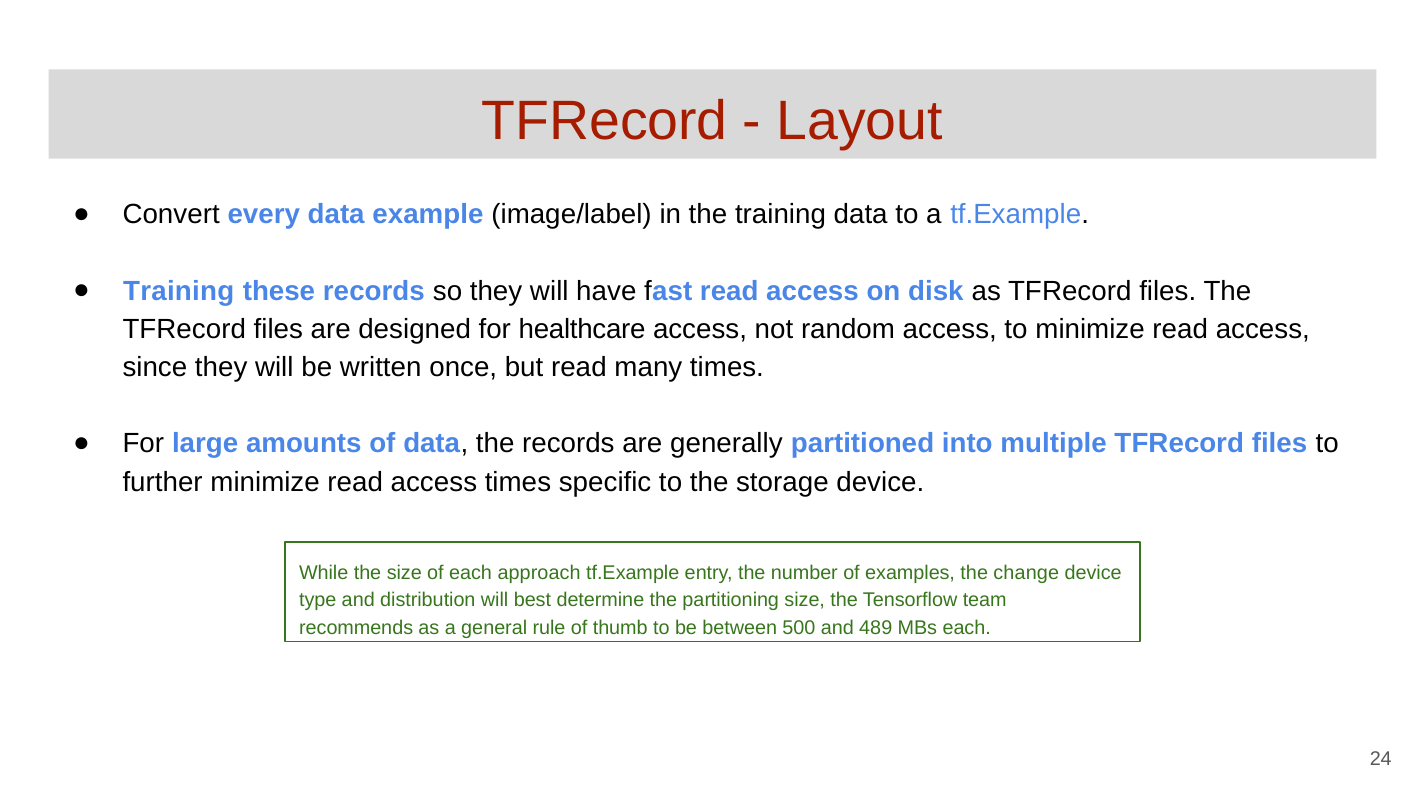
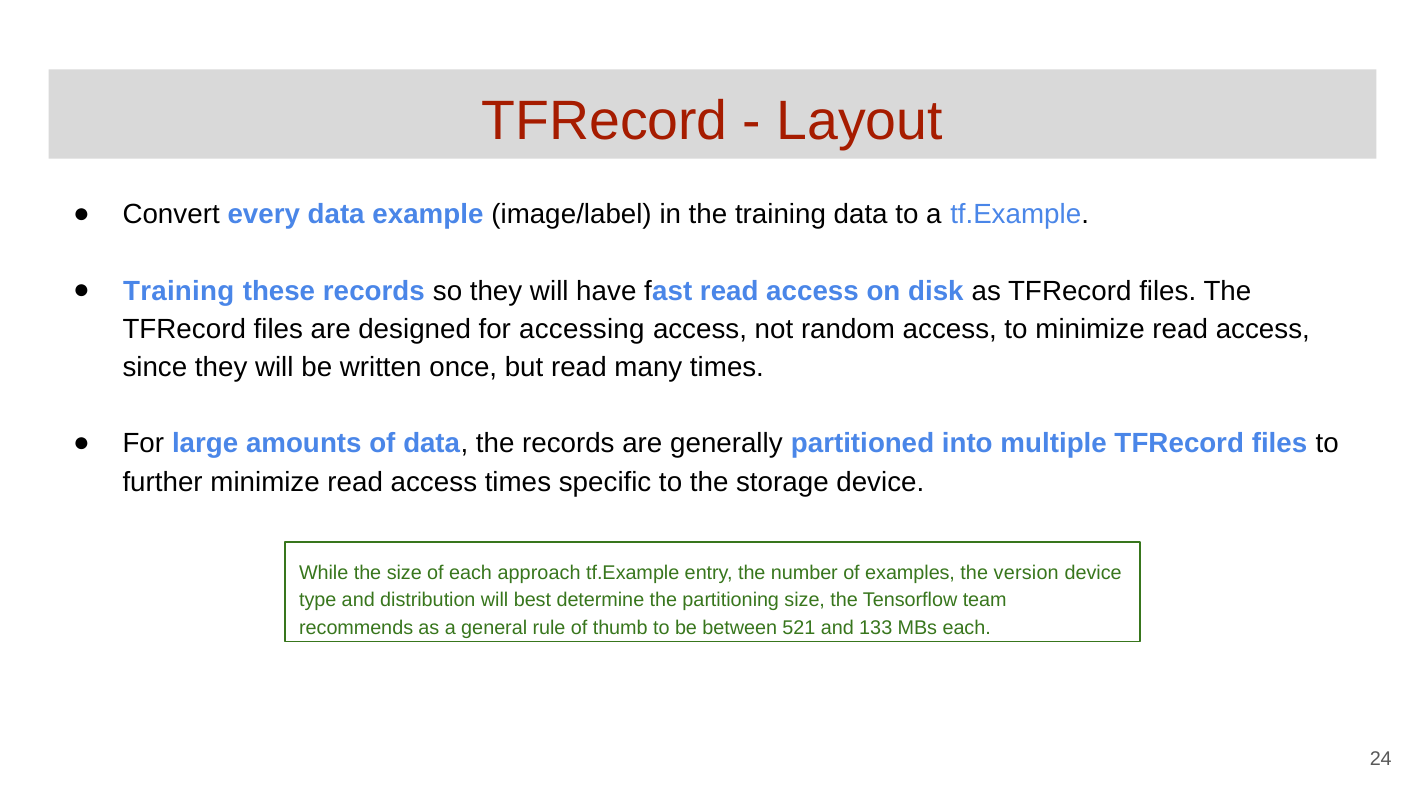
healthcare: healthcare -> accessing
change: change -> version
500: 500 -> 521
489: 489 -> 133
